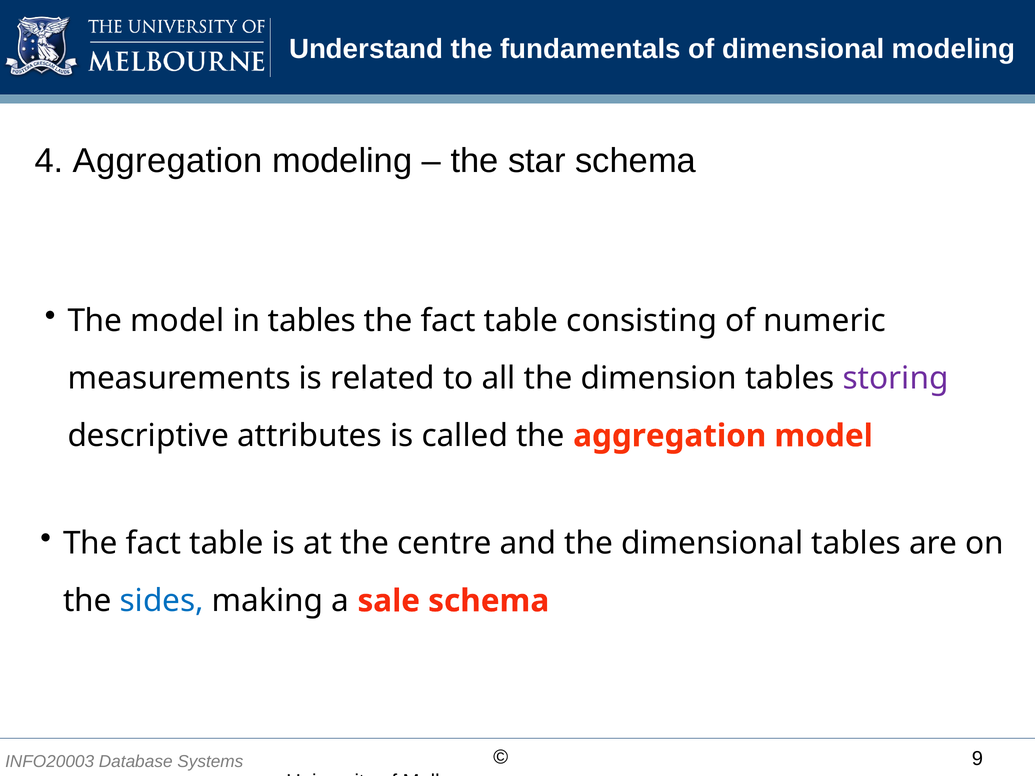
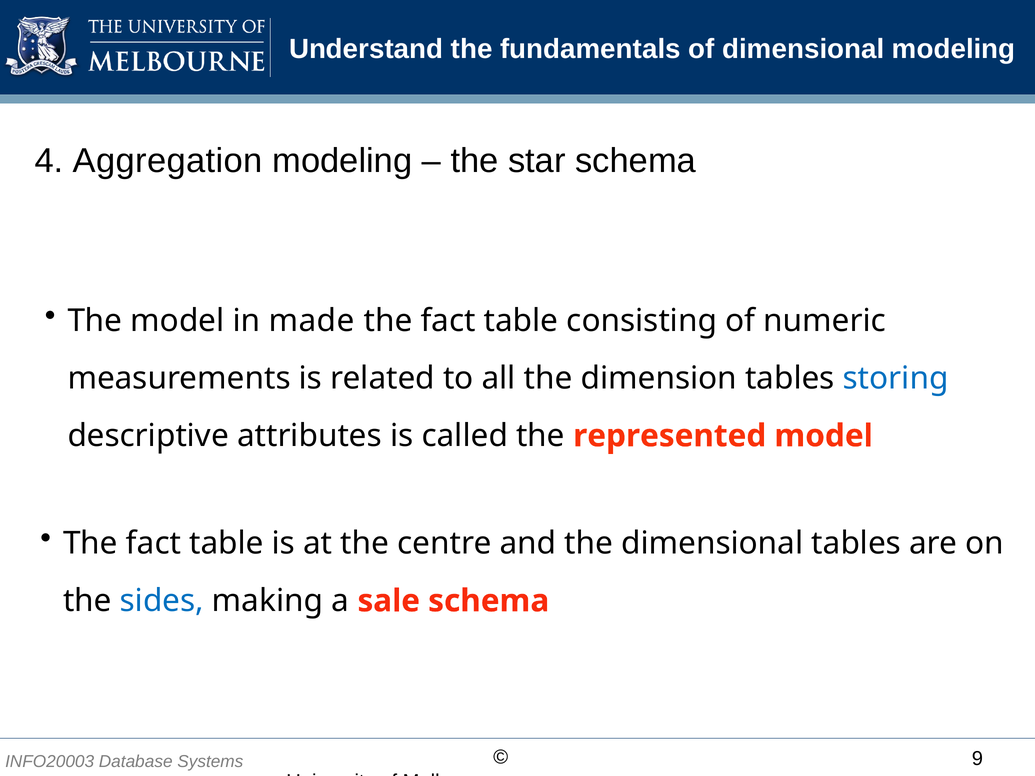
in tables: tables -> made
storing colour: purple -> blue
the aggregation: aggregation -> represented
